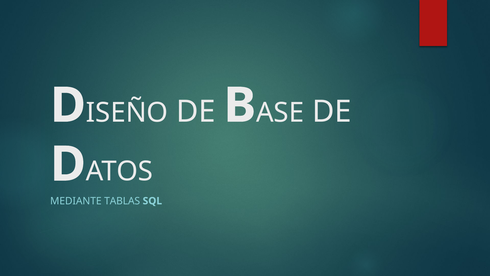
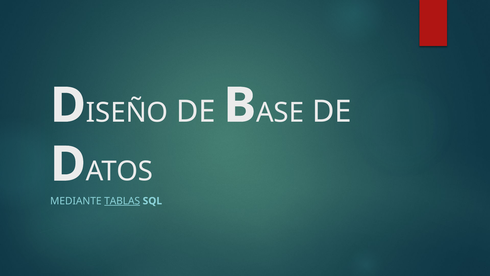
TABLAS underline: none -> present
